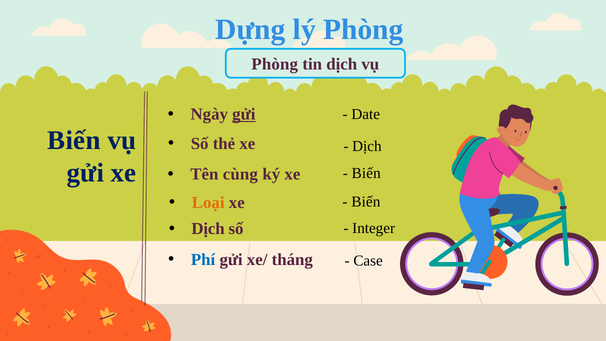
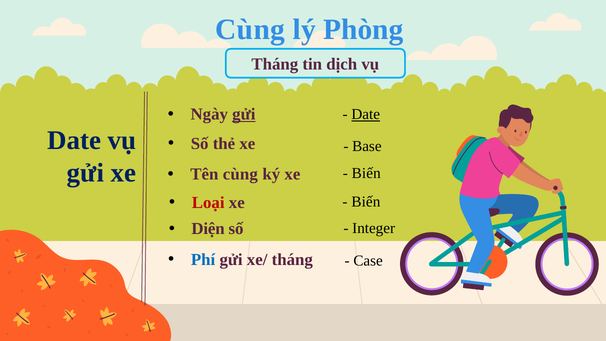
Dựng at (250, 30): Dựng -> Cùng
Phòng at (275, 64): Phòng -> Tháng
Date at (366, 114) underline: none -> present
Biến at (74, 140): Biến -> Date
Dịch at (367, 146): Dịch -> Base
Loại colour: orange -> red
Dịch at (208, 229): Dịch -> Diện
